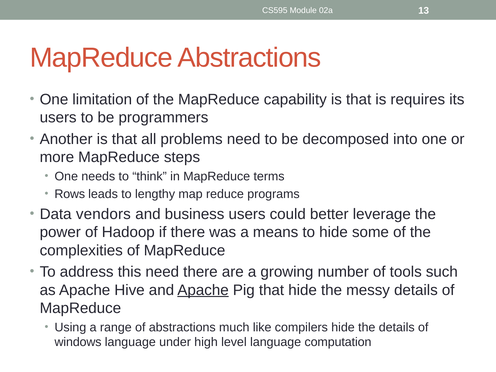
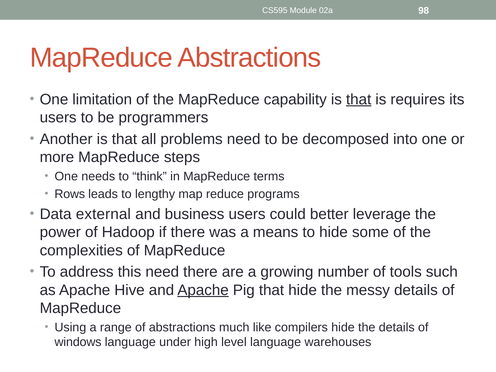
13: 13 -> 98
that at (359, 99) underline: none -> present
vendors: vendors -> external
computation: computation -> warehouses
